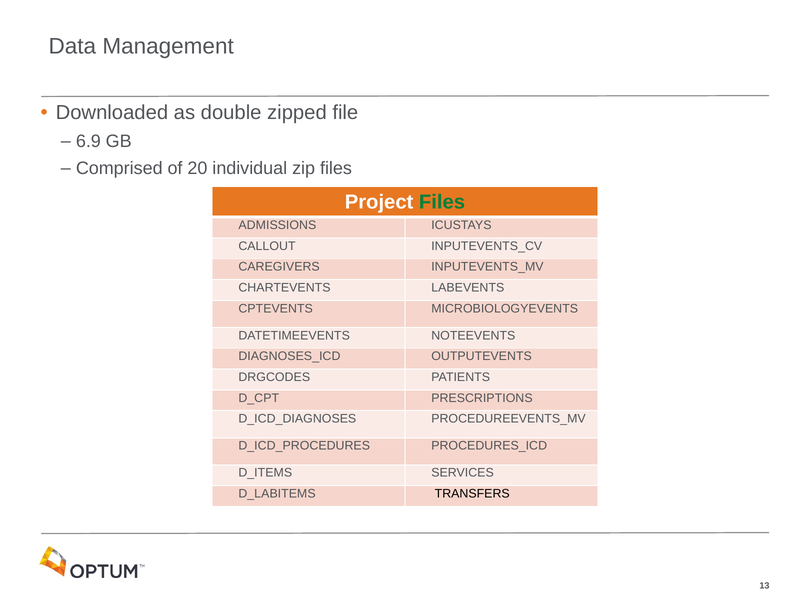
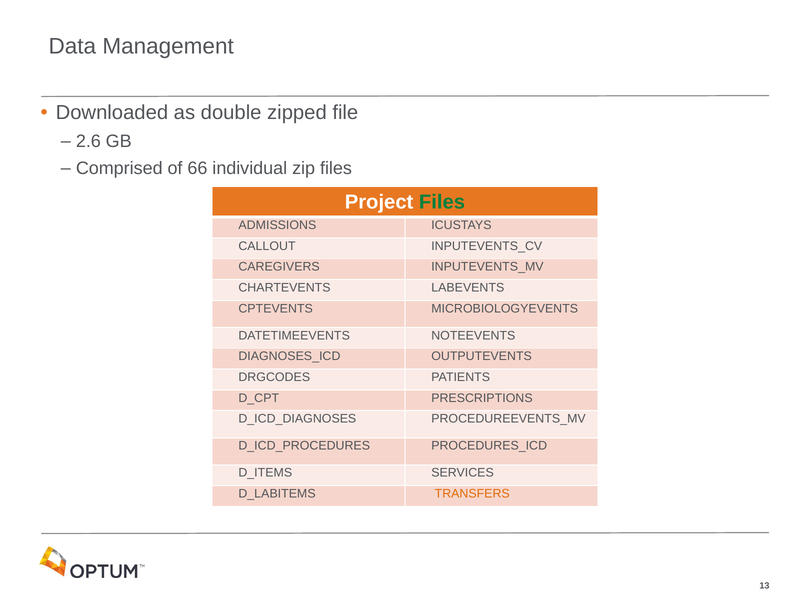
6.9: 6.9 -> 2.6
20: 20 -> 66
TRANSFERS colour: black -> orange
